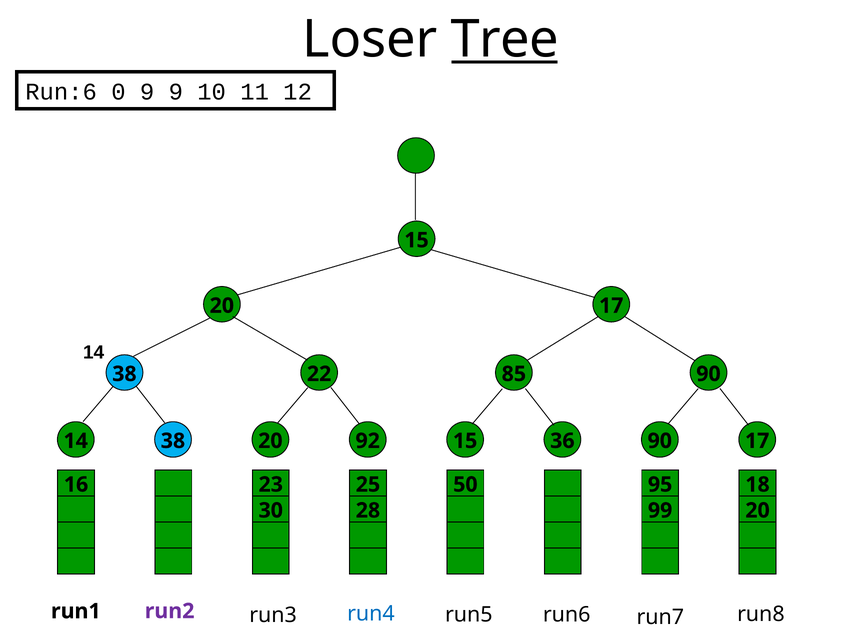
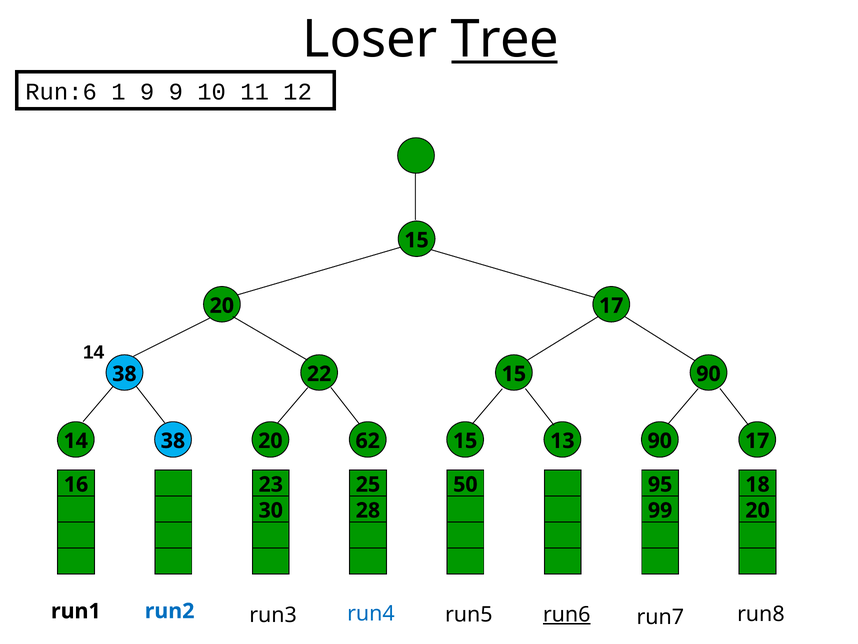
0: 0 -> 1
22 85: 85 -> 15
92: 92 -> 62
36: 36 -> 13
run2 colour: purple -> blue
run6 underline: none -> present
